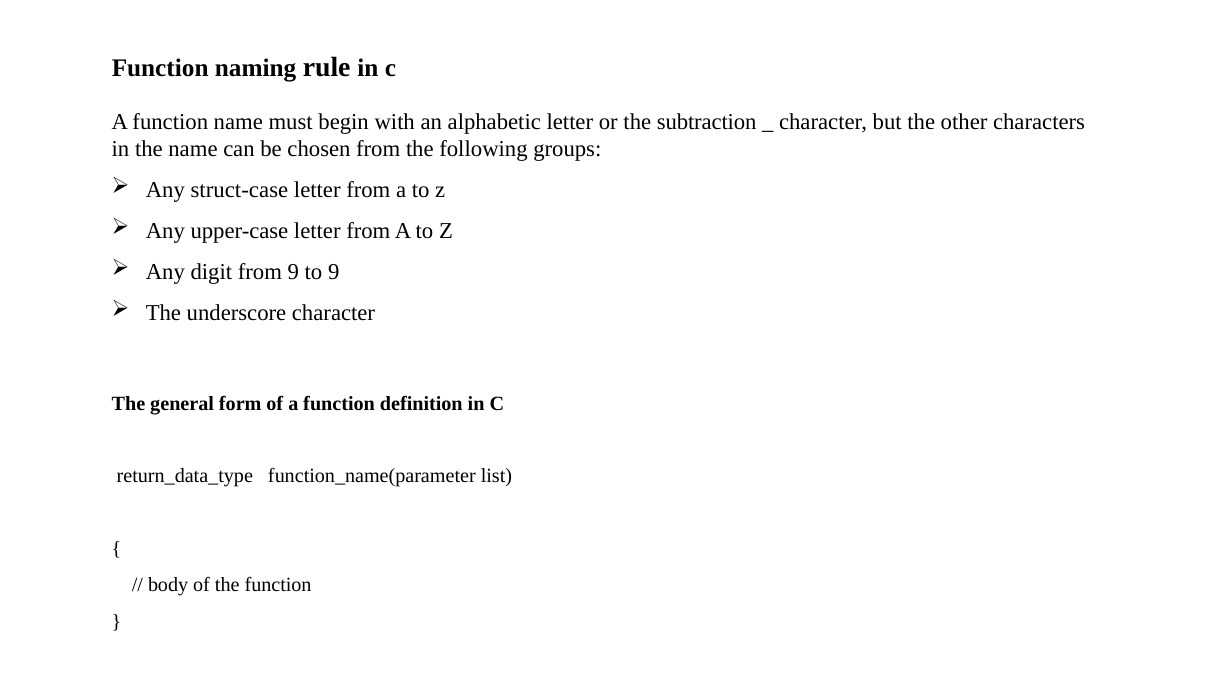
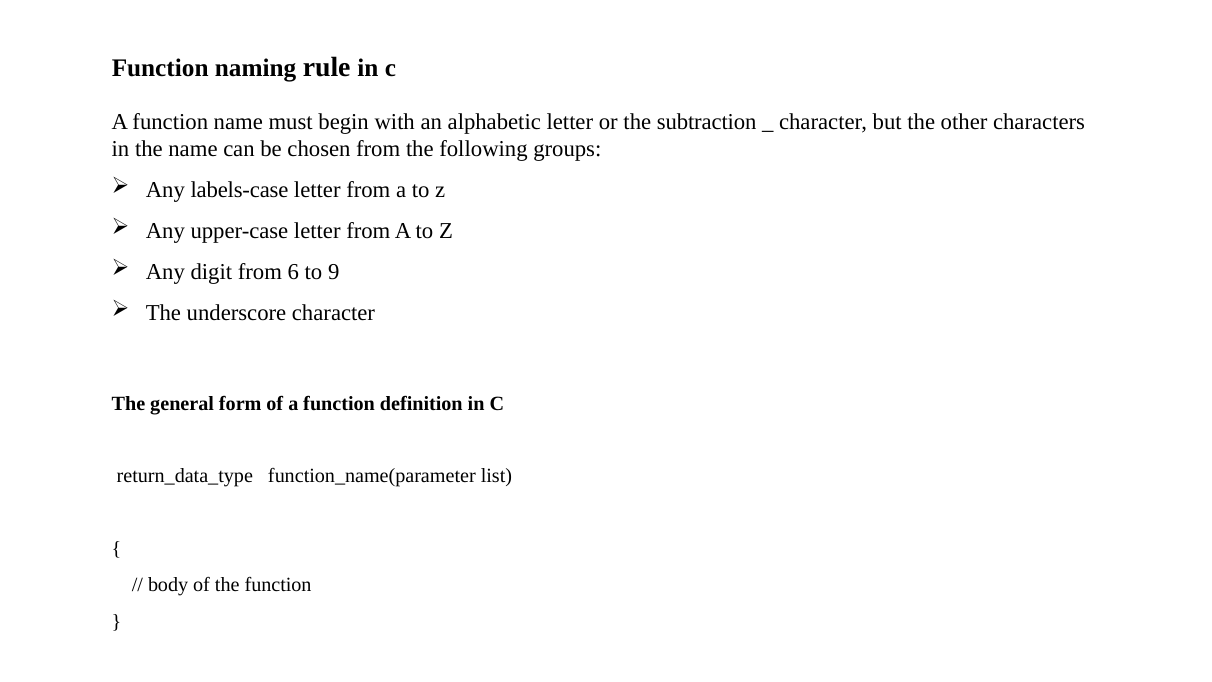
struct-case: struct-case -> labels-case
from 9: 9 -> 6
